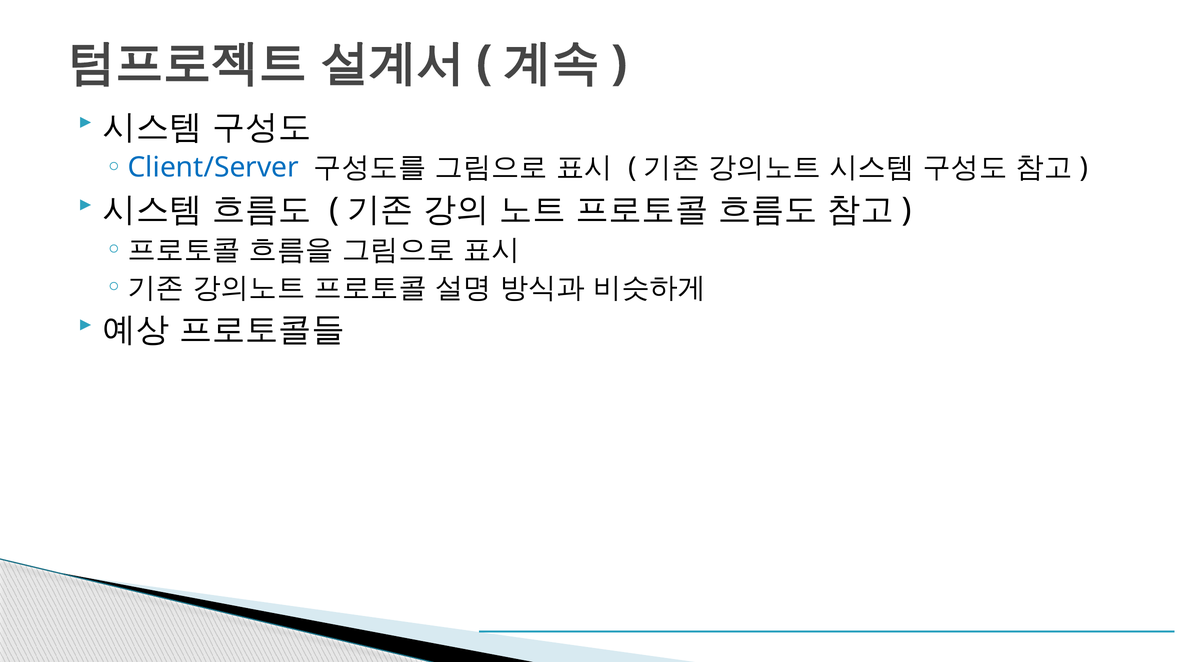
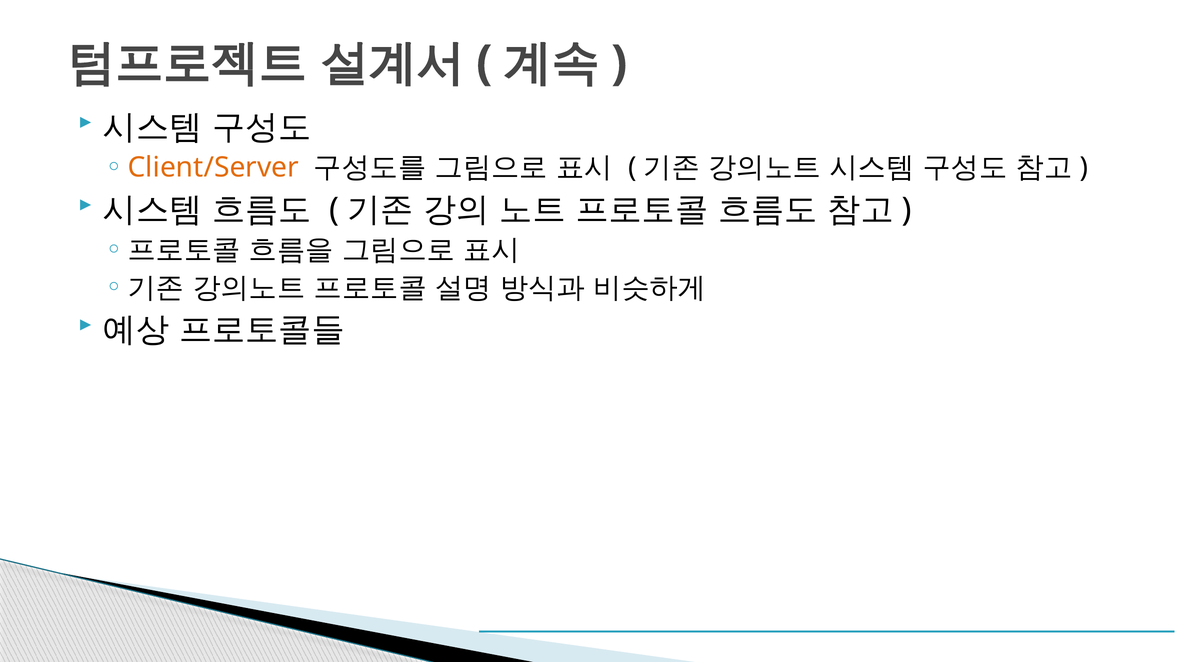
Client/Server colour: blue -> orange
